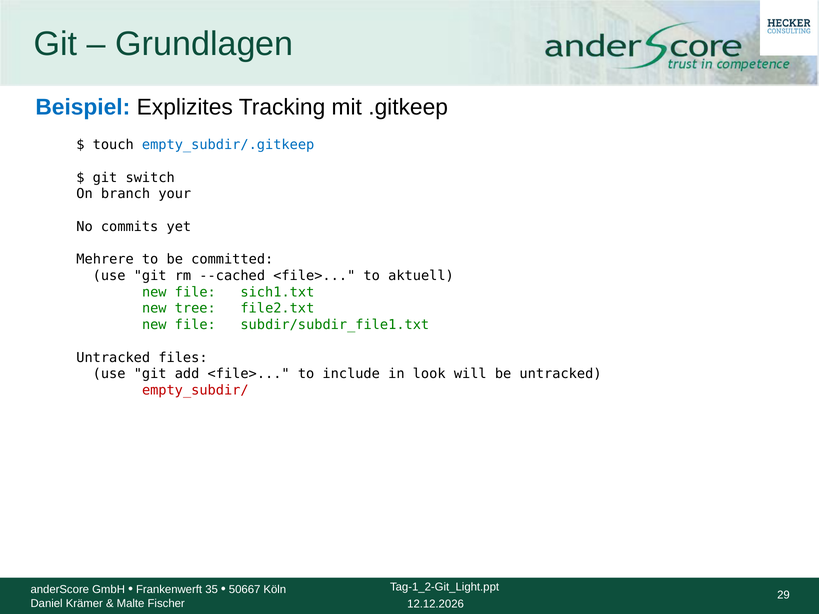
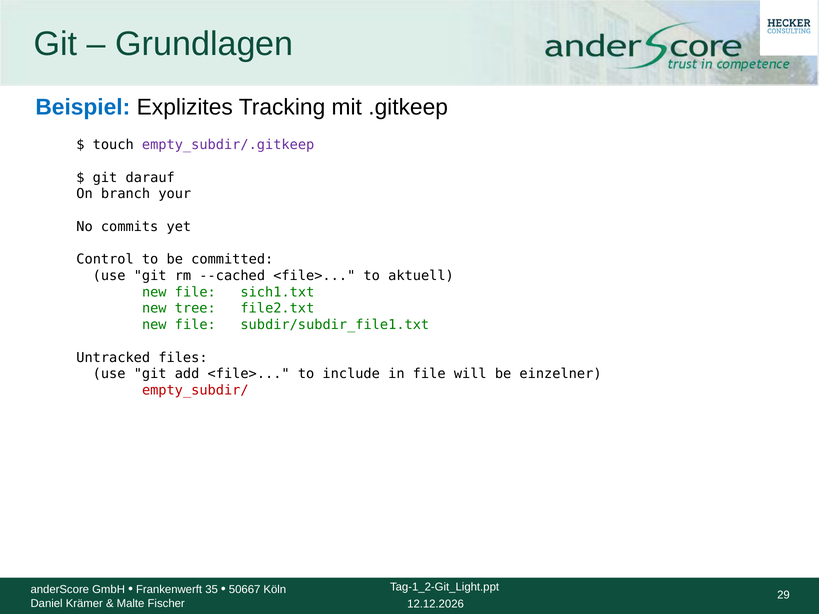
empty_subdir/.gitkeep colour: blue -> purple
switch: switch -> darauf
Mehrere: Mehrere -> Control
in look: look -> file
be untracked: untracked -> einzelner
